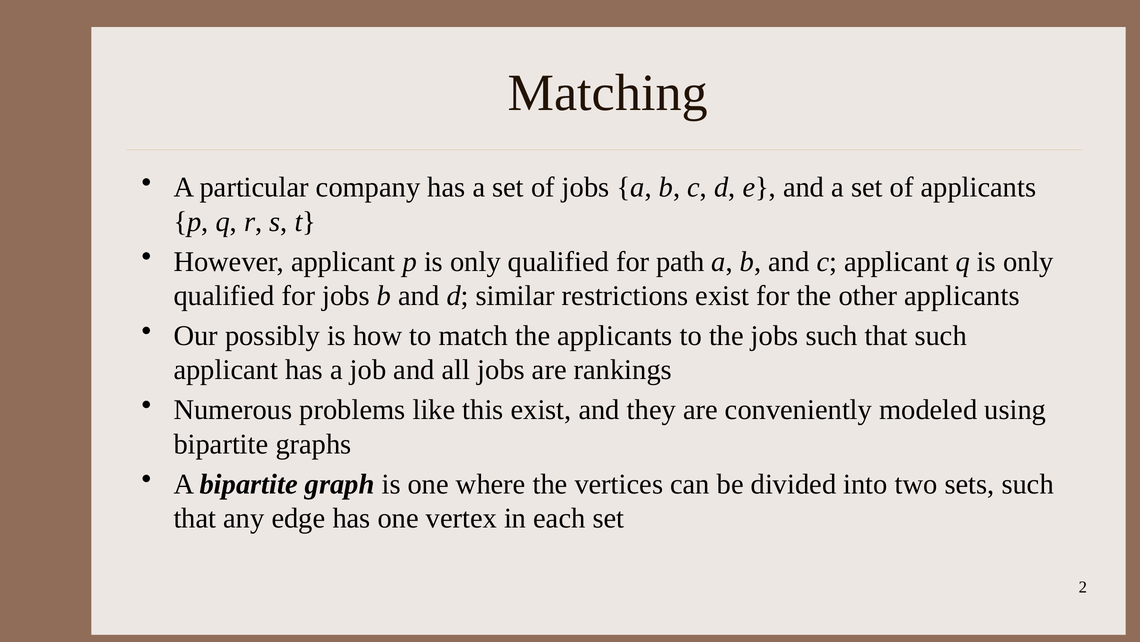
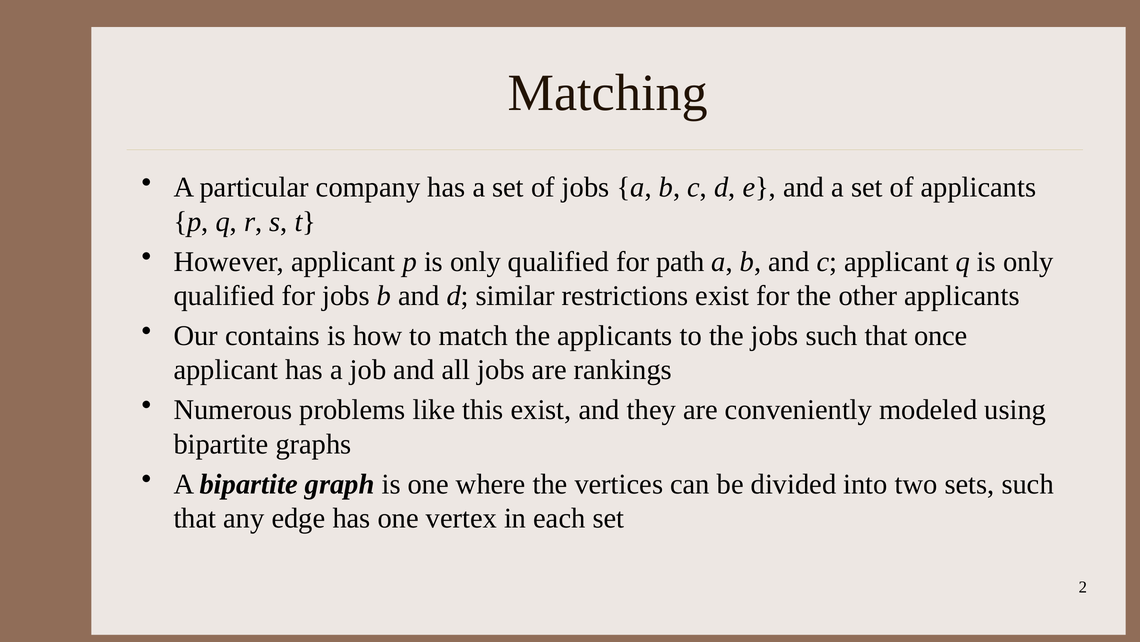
possibly: possibly -> contains
that such: such -> once
